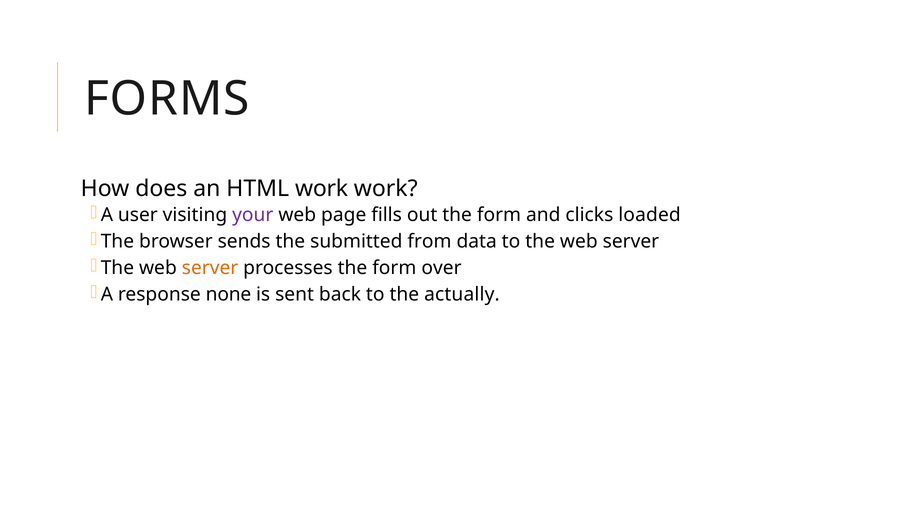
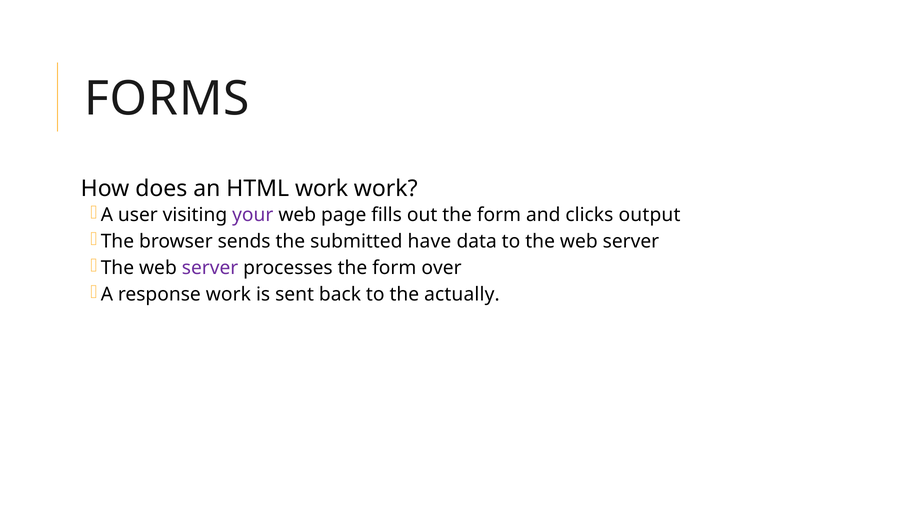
loaded: loaded -> output
from: from -> have
server at (210, 268) colour: orange -> purple
response none: none -> work
